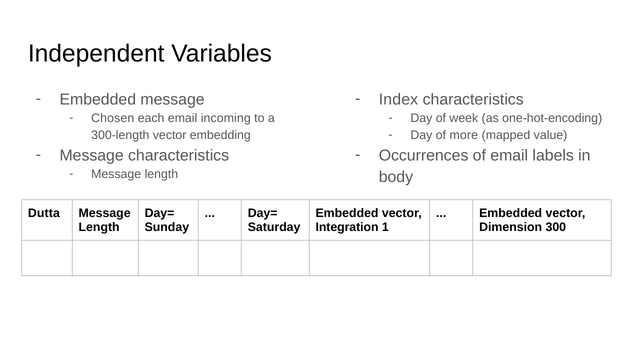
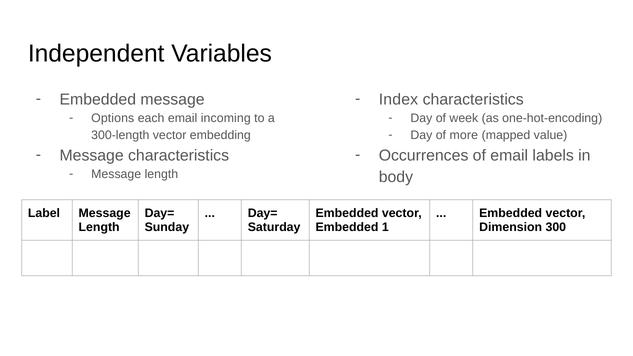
Chosen: Chosen -> Options
Dutta: Dutta -> Label
Integration at (347, 227): Integration -> Embedded
